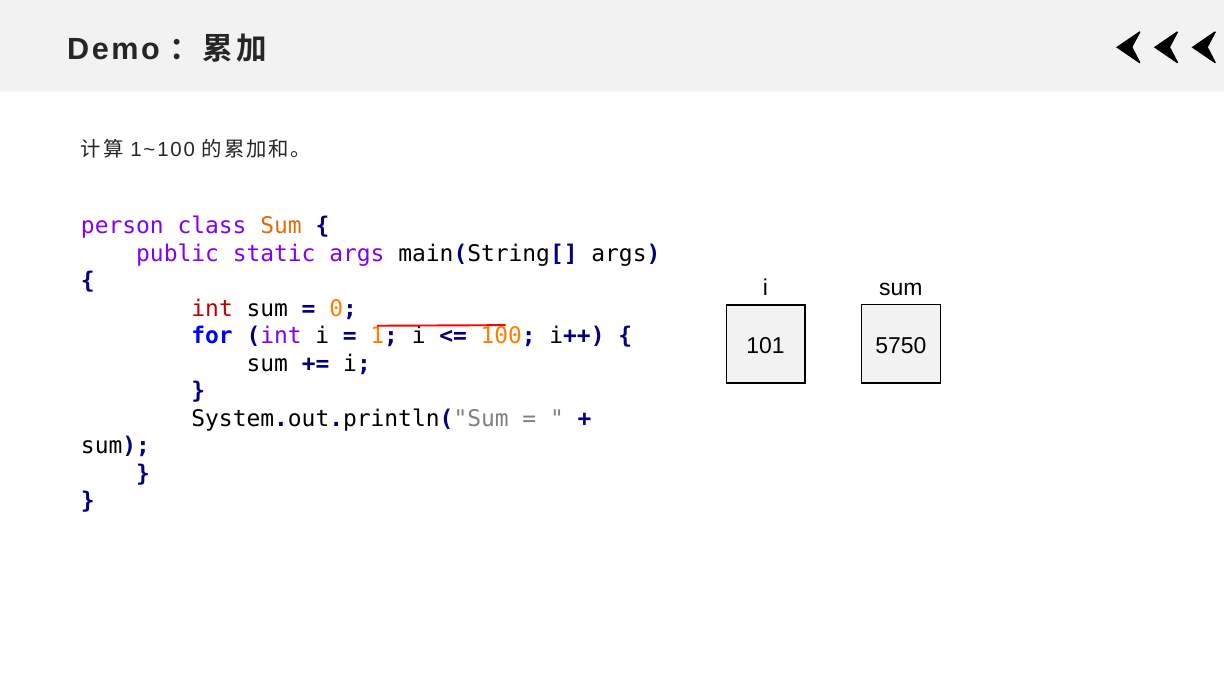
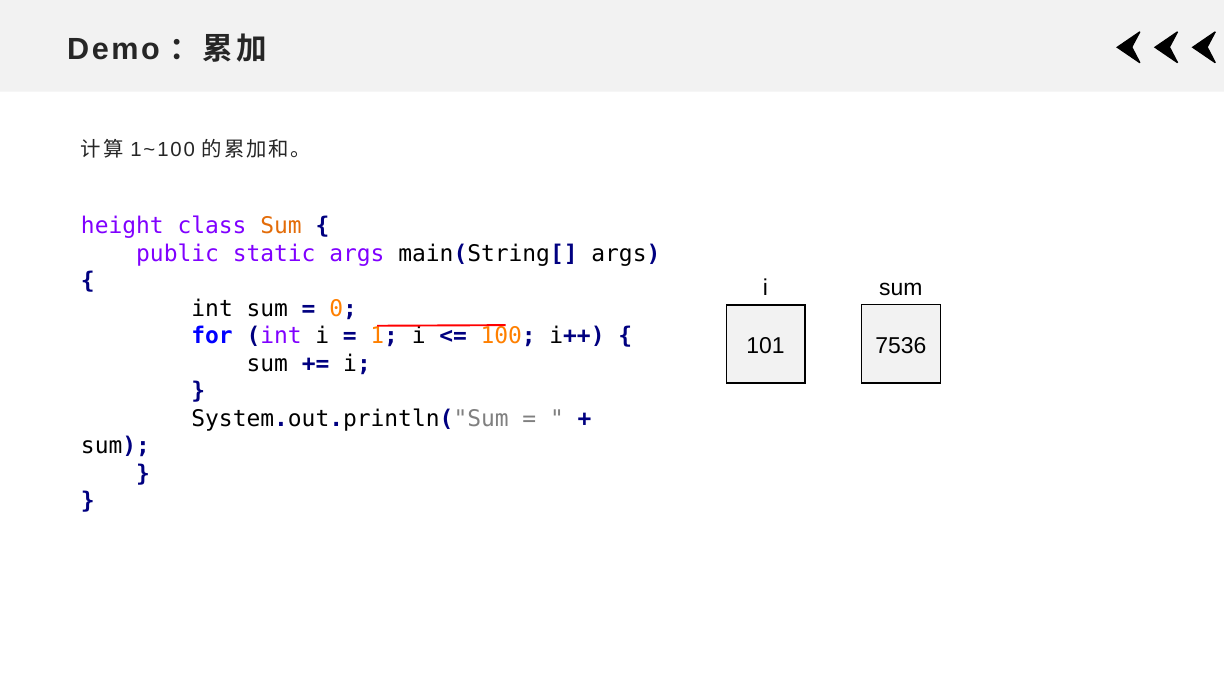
person: person -> height
int at (212, 309) colour: red -> black
5750: 5750 -> 7536
